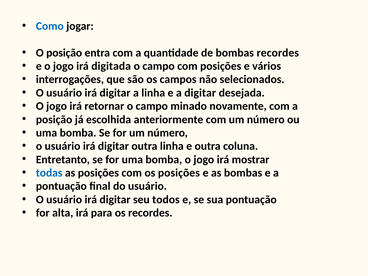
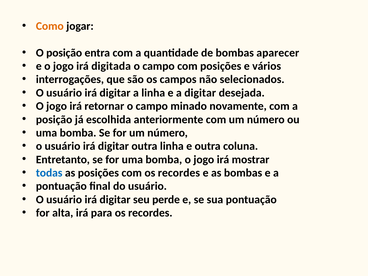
Como colour: blue -> orange
bombas recordes: recordes -> aparecer
com os posições: posições -> recordes
todos: todos -> perde
